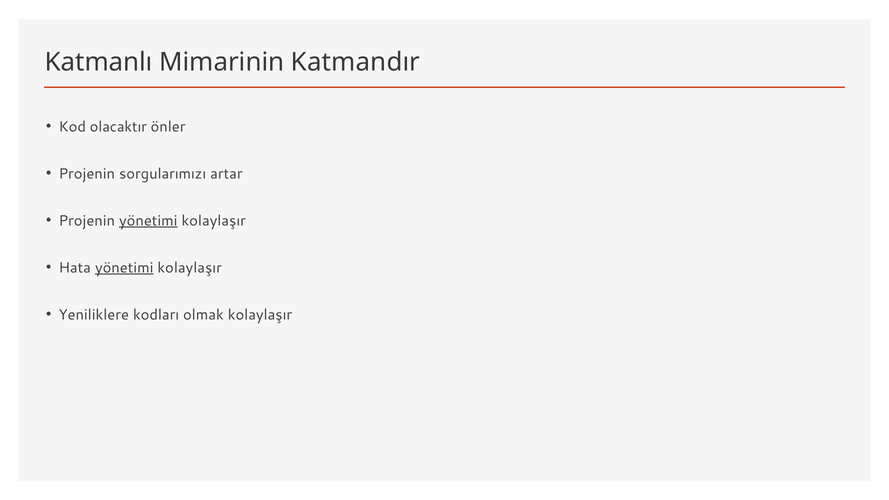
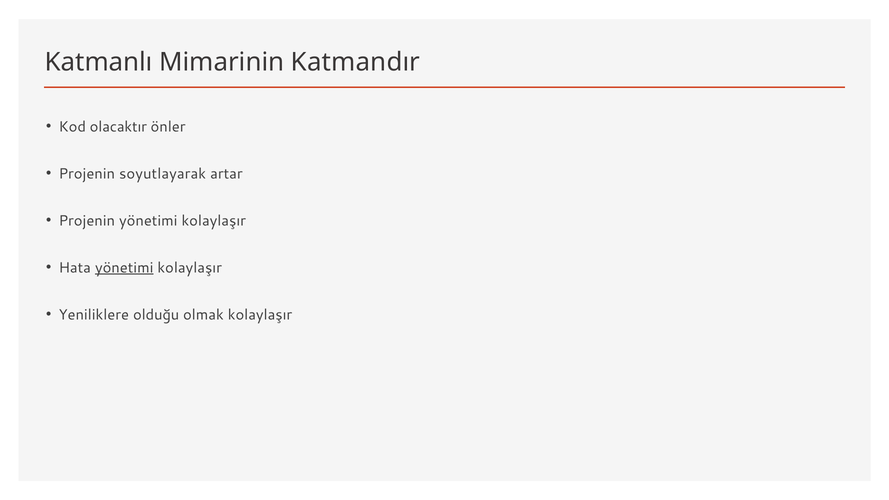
sorgularımızı: sorgularımızı -> soyutlayarak
yönetimi at (148, 221) underline: present -> none
kodları: kodları -> olduğu
